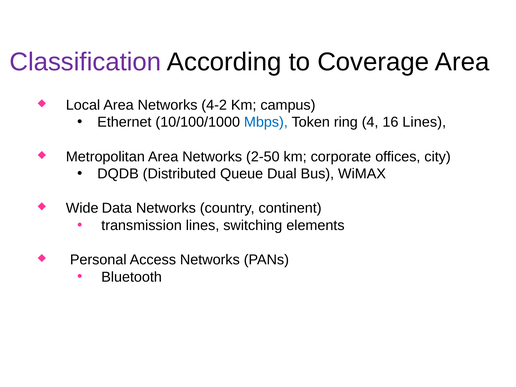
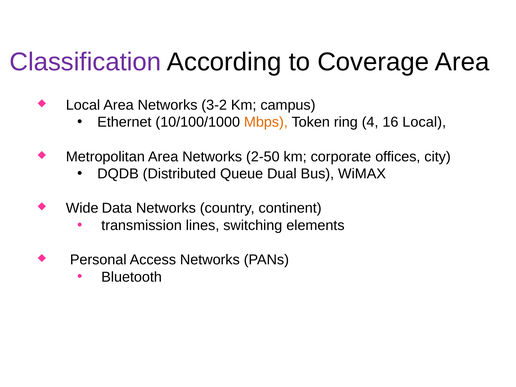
4-2: 4-2 -> 3-2
Mbps colour: blue -> orange
16 Lines: Lines -> Local
